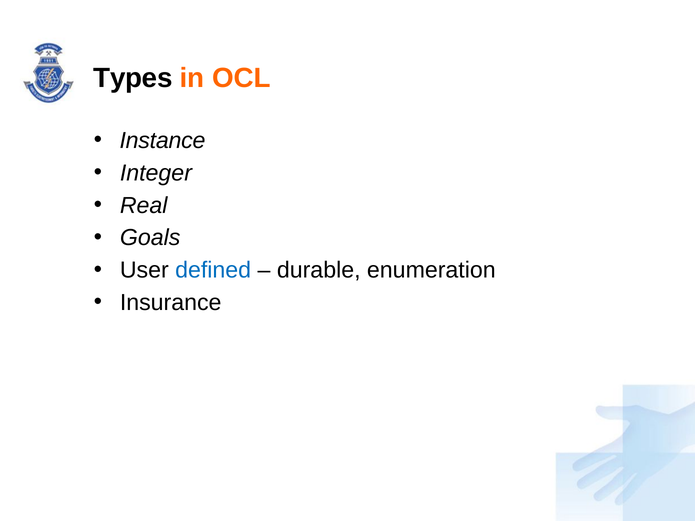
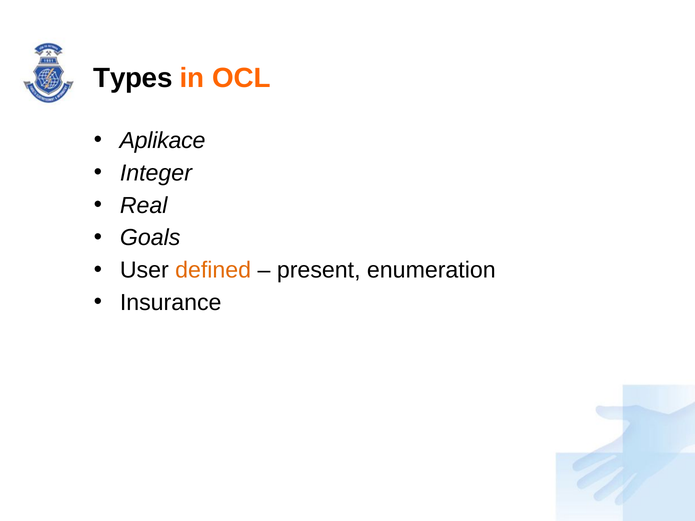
Instance: Instance -> Aplikace
defined colour: blue -> orange
durable: durable -> present
